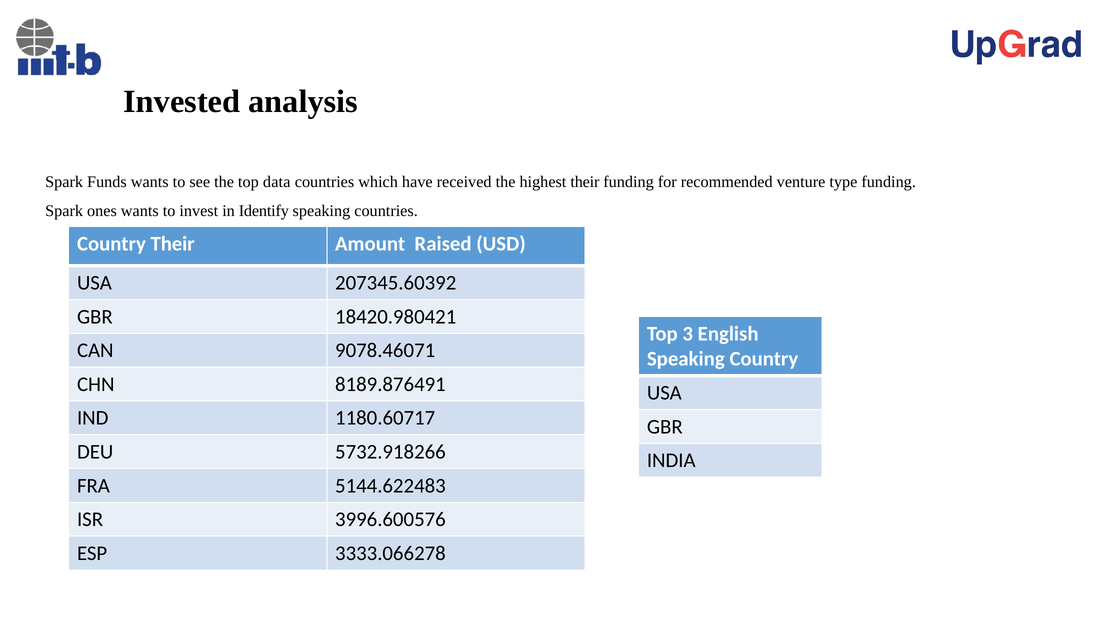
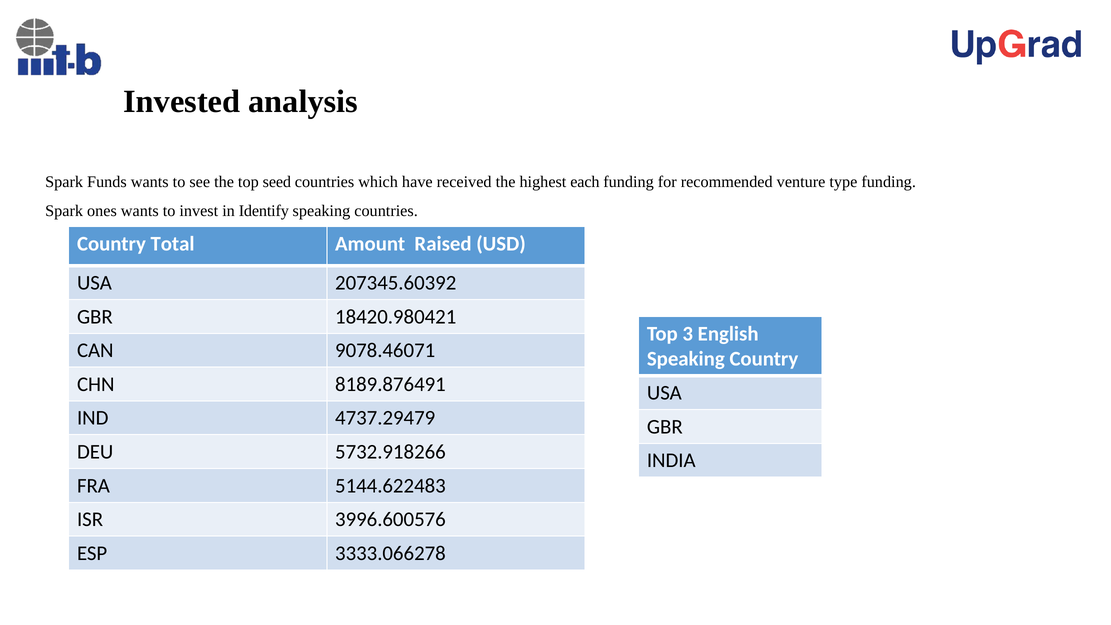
data: data -> seed
highest their: their -> each
Country Their: Their -> Total
1180.60717: 1180.60717 -> 4737.29479
